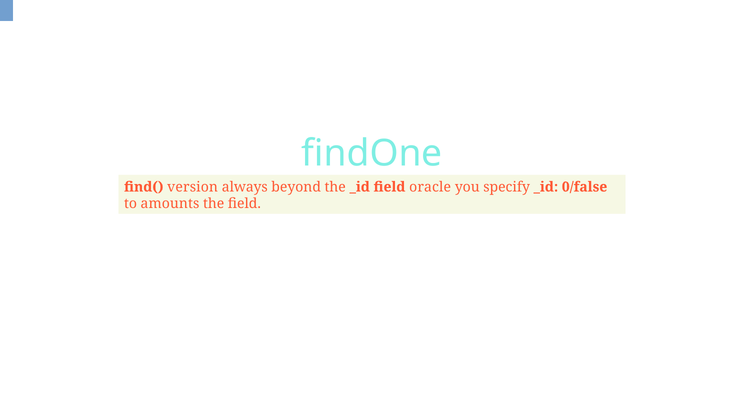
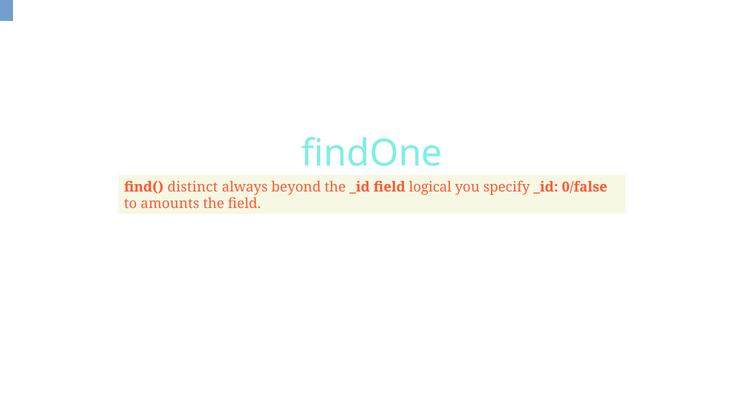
version: version -> distinct
oracle: oracle -> logical
